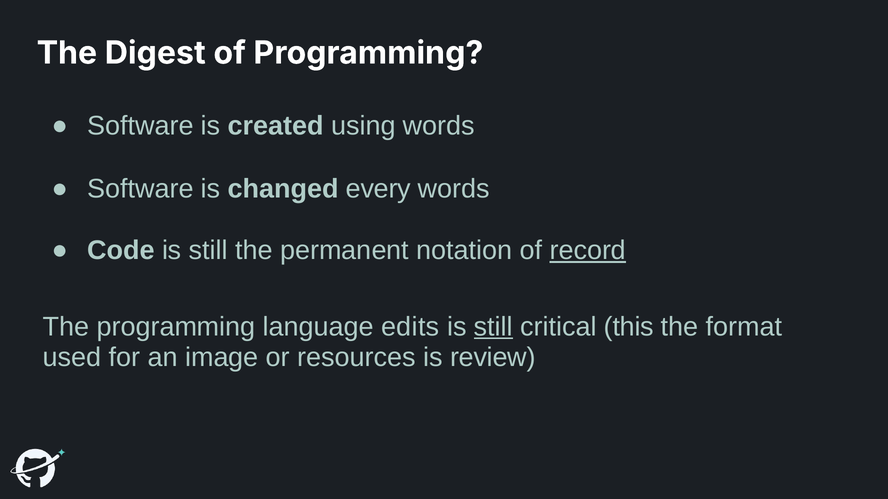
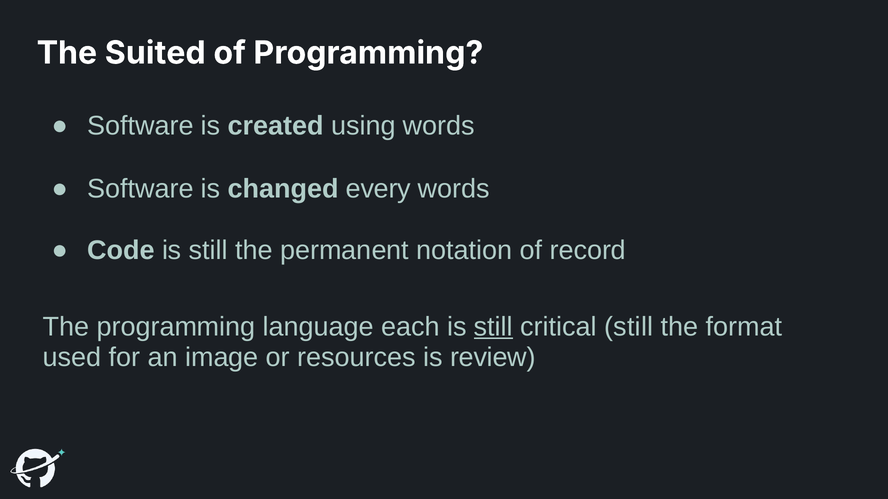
Digest: Digest -> Suited
record underline: present -> none
edits: edits -> each
critical this: this -> still
